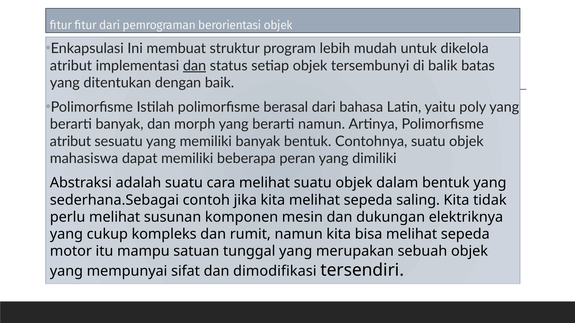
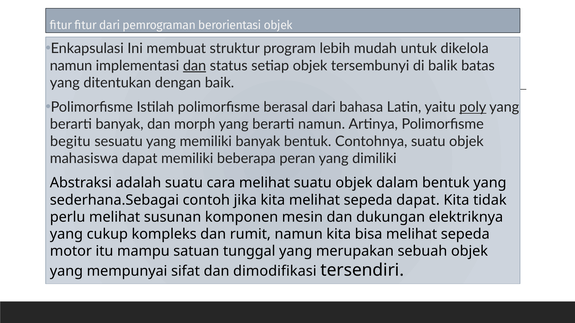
atribut at (71, 66): atribut -> namun
poly underline: none -> present
atribut at (70, 141): atribut -> begitu
sepeda saling: saling -> dapat
